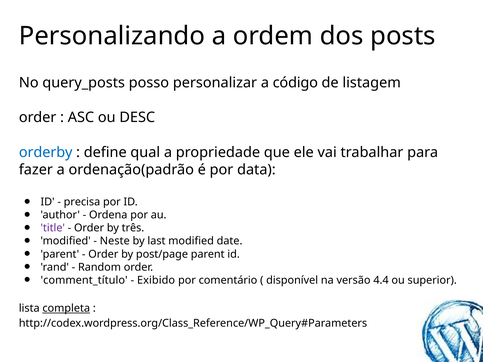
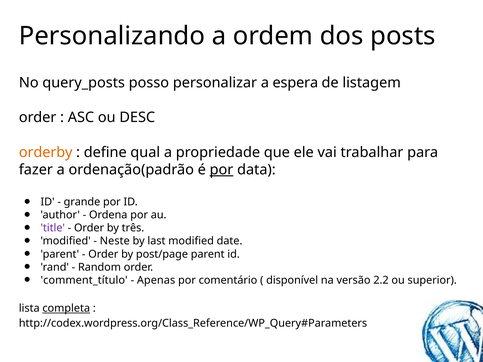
código: código -> espera
orderby colour: blue -> orange
por at (221, 170) underline: none -> present
precisa: precisa -> grande
Exibido: Exibido -> Apenas
4.4: 4.4 -> 2.2
